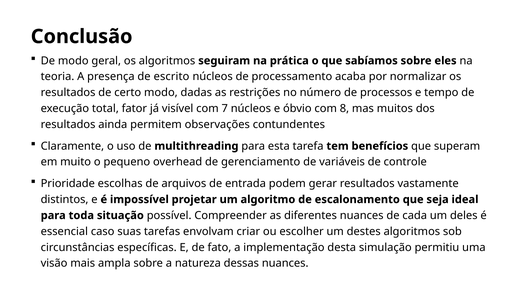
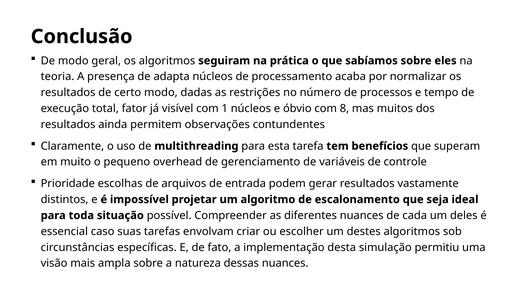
escrito: escrito -> adapta
7: 7 -> 1
